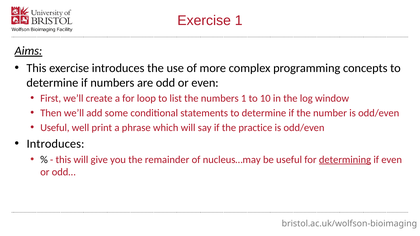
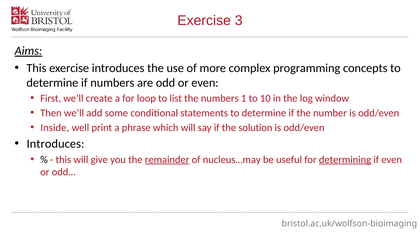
Exercise 1: 1 -> 3
Useful at (55, 128): Useful -> Inside
practice: practice -> solution
remainder underline: none -> present
